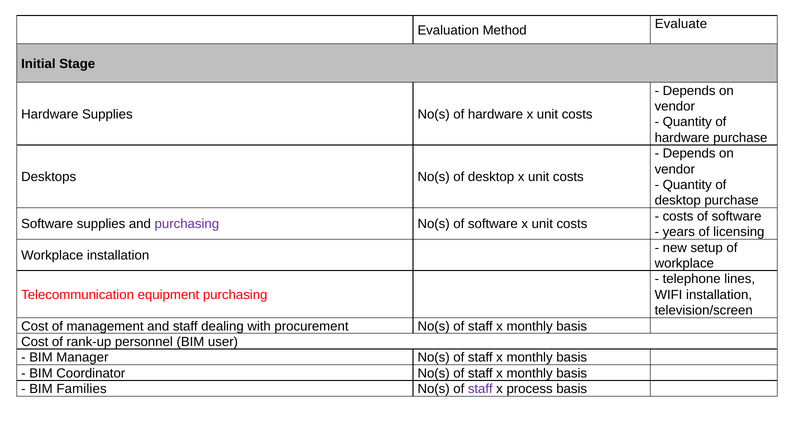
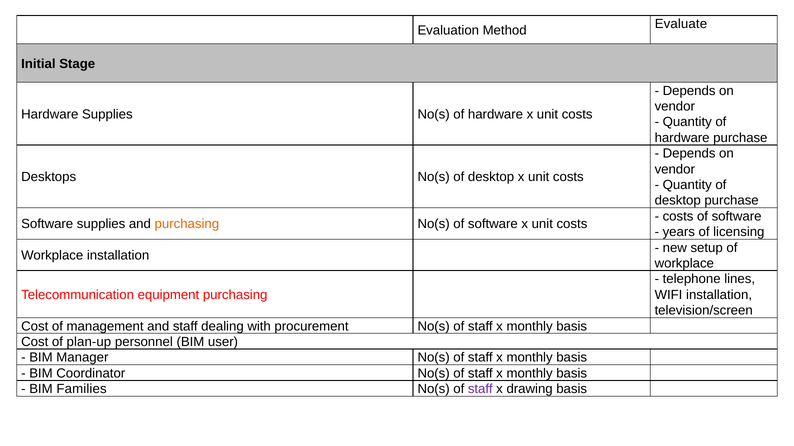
purchasing at (187, 224) colour: purple -> orange
rank-up: rank-up -> plan-up
process: process -> drawing
